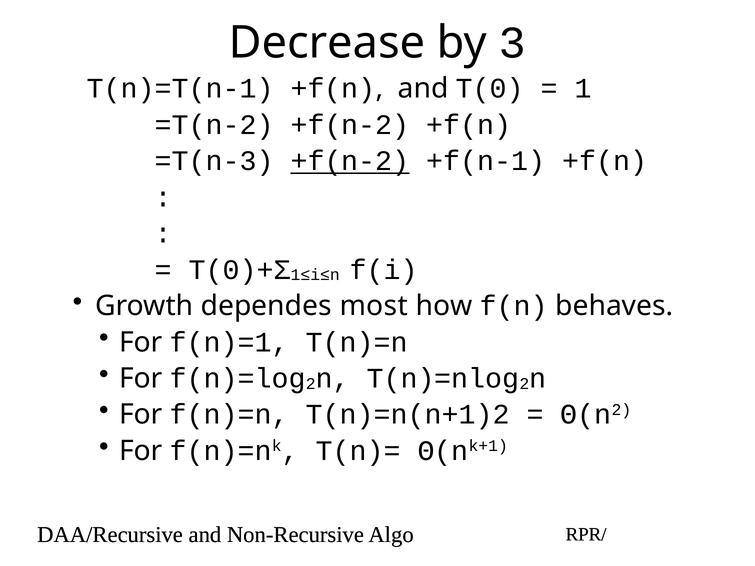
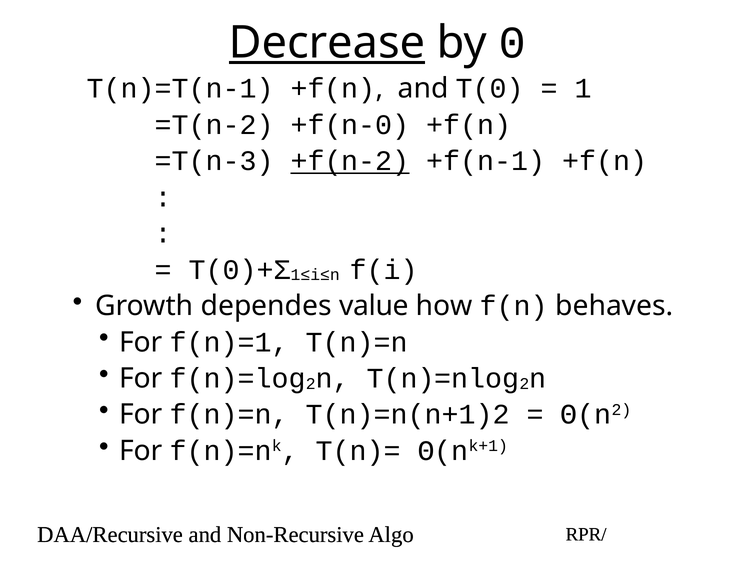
Decrease underline: none -> present
3: 3 -> 0
=T(n-2 +f(n-2: +f(n-2 -> +f(n-0
most: most -> value
